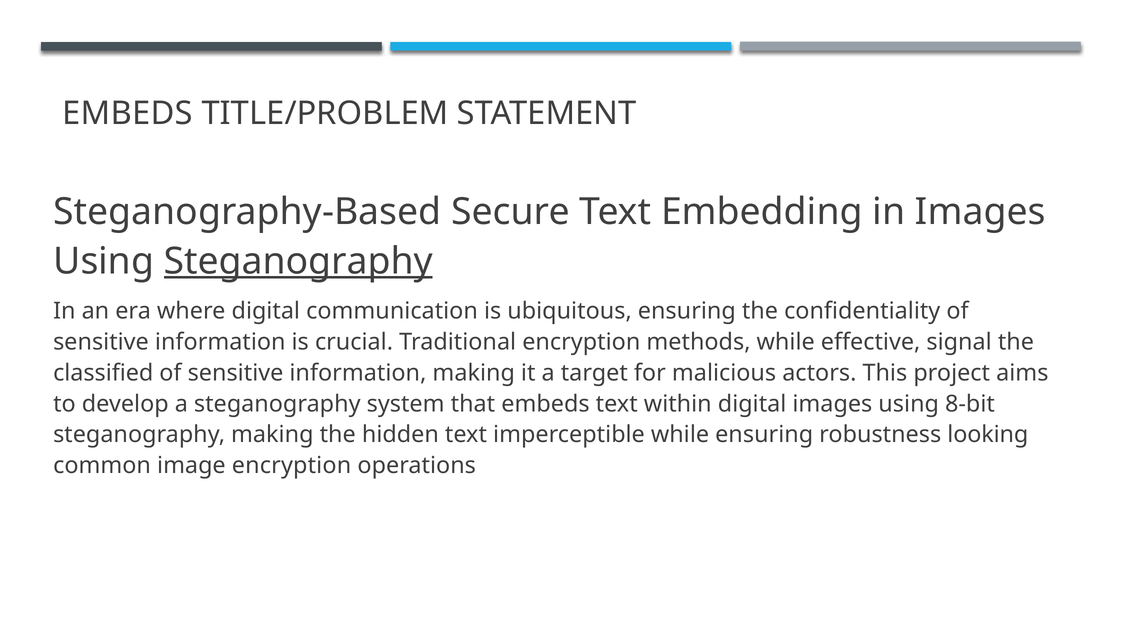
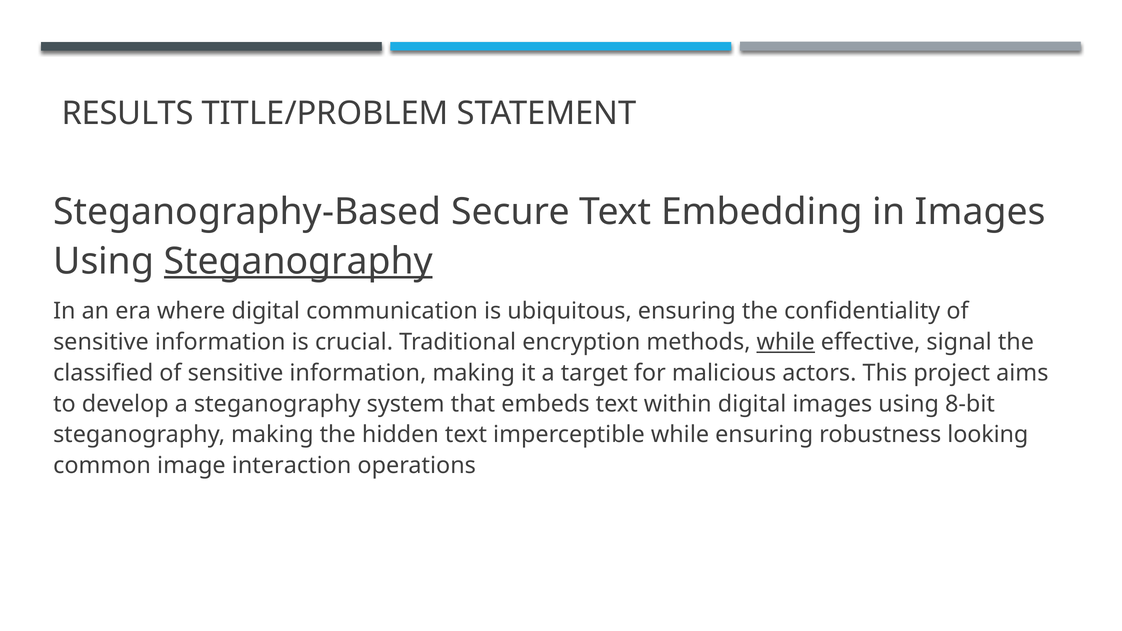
EMBEDS at (127, 113): EMBEDS -> RESULTS
while at (786, 342) underline: none -> present
image encryption: encryption -> interaction
